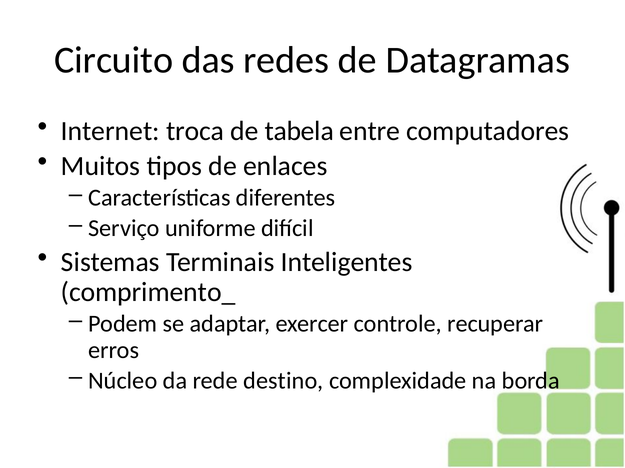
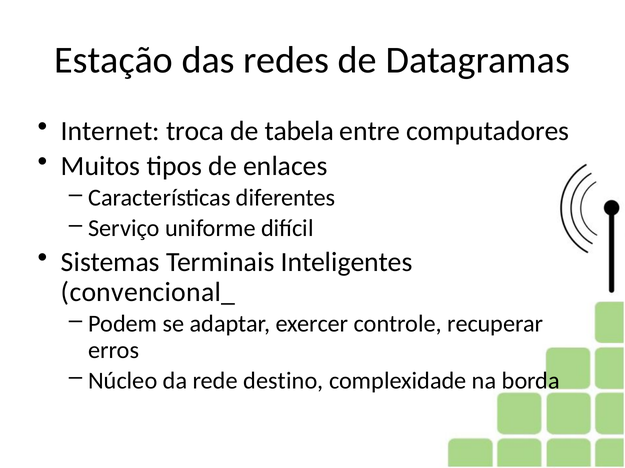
Circuito: Circuito -> Estação
comprimento_: comprimento_ -> convencional_
